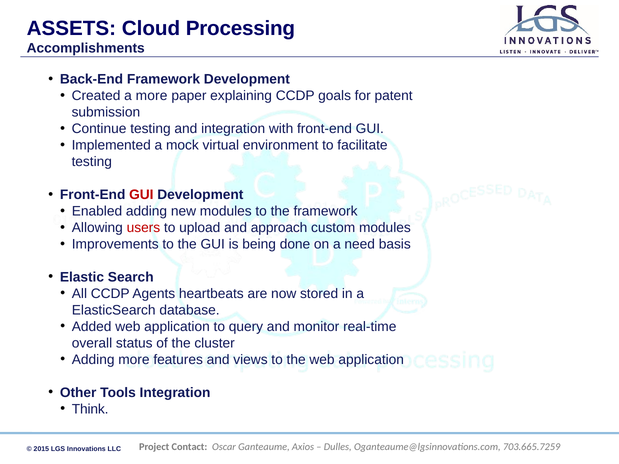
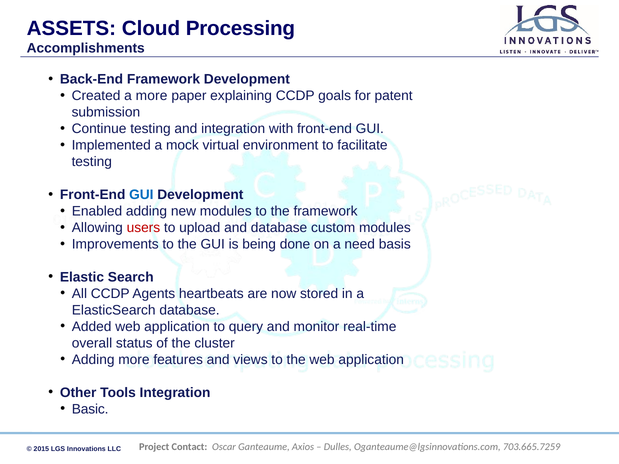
GUI at (141, 195) colour: red -> blue
and approach: approach -> database
Think: Think -> Basic
